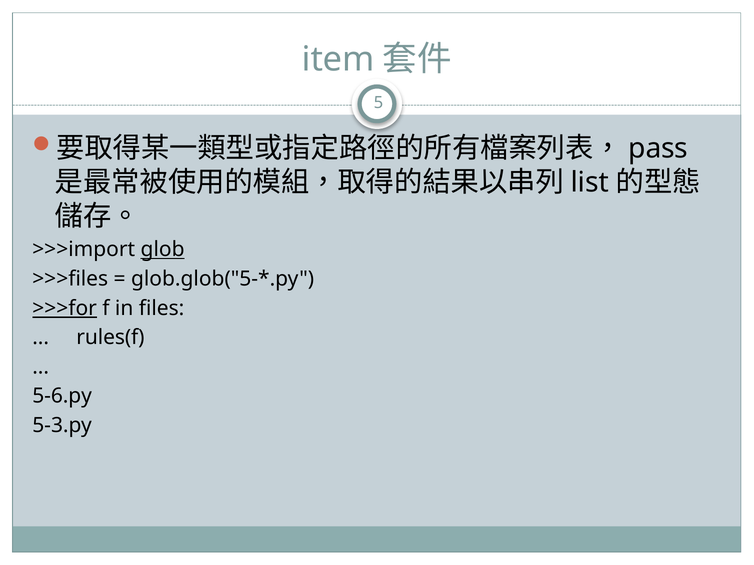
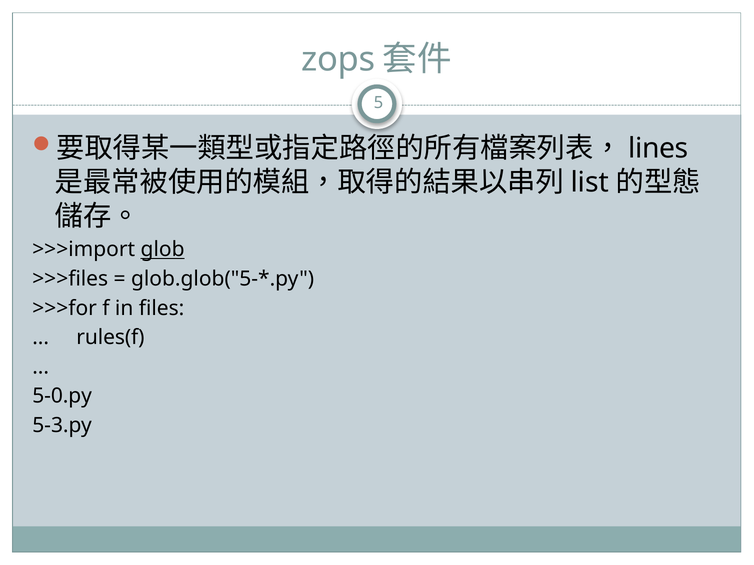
item: item -> zops
pass: pass -> lines
>>>for underline: present -> none
5-6.py: 5-6.py -> 5-0.py
